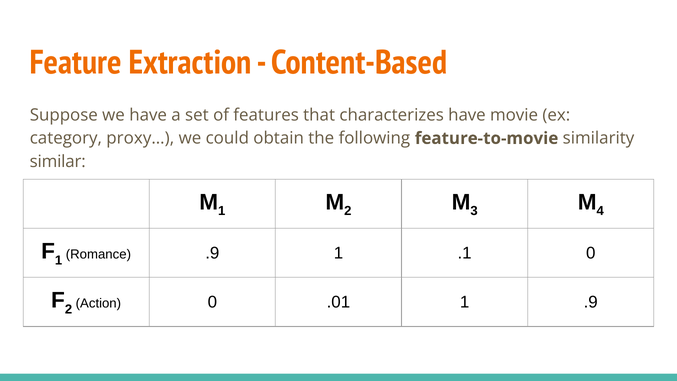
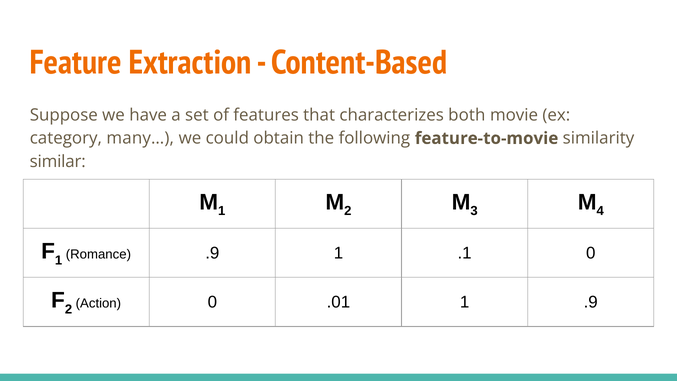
characterizes have: have -> both
proxy…: proxy… -> many…
